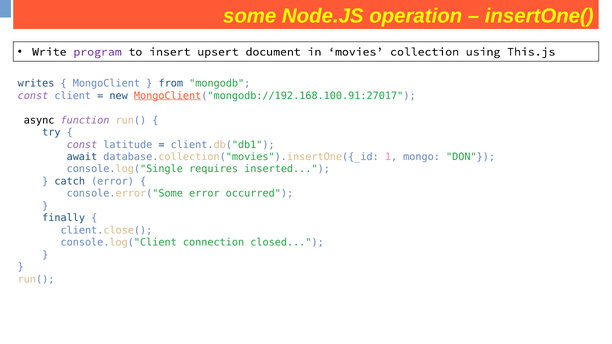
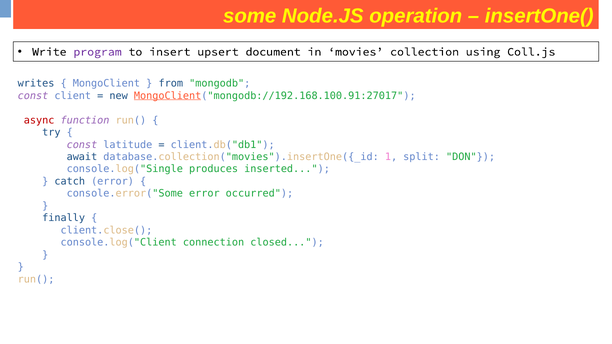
This.js: This.js -> Coll.js
async colour: black -> red
mongo: mongo -> split
requires: requires -> produces
